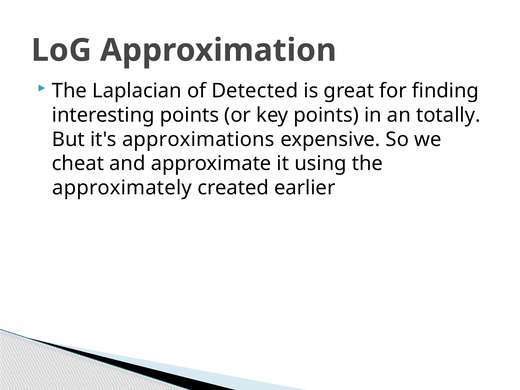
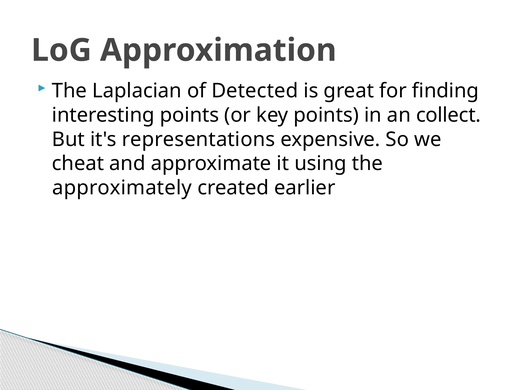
totally: totally -> collect
approximations: approximations -> representations
